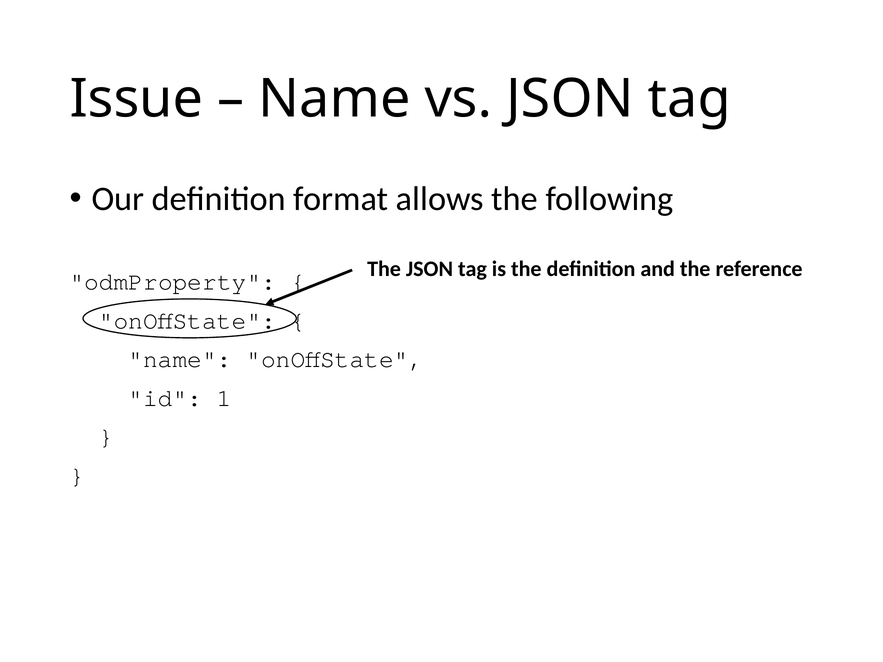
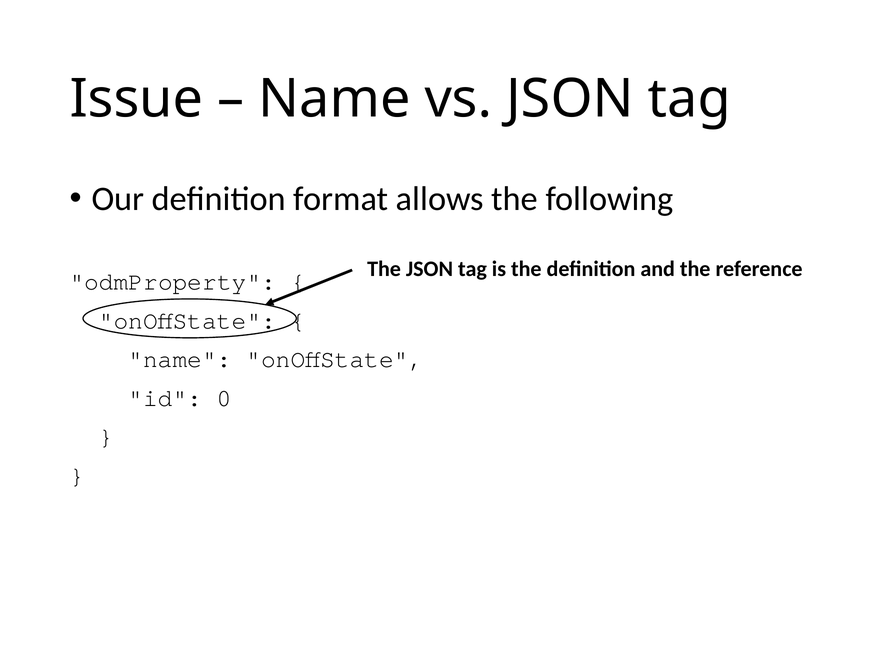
1: 1 -> 0
